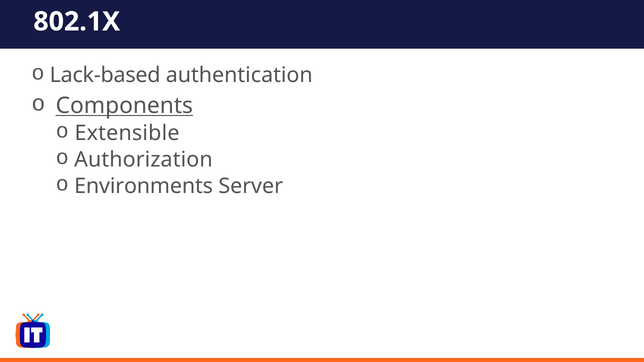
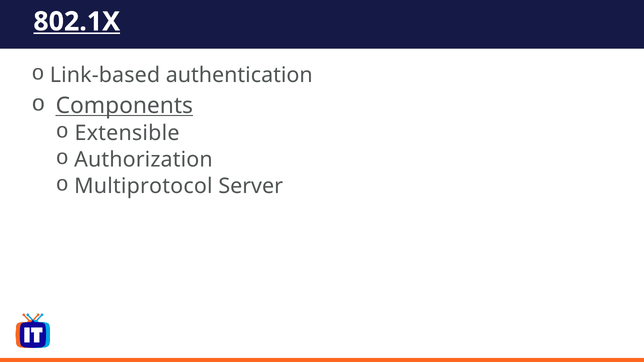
802.1X underline: none -> present
Lack-based: Lack-based -> Link-based
Environments: Environments -> Multiprotocol
